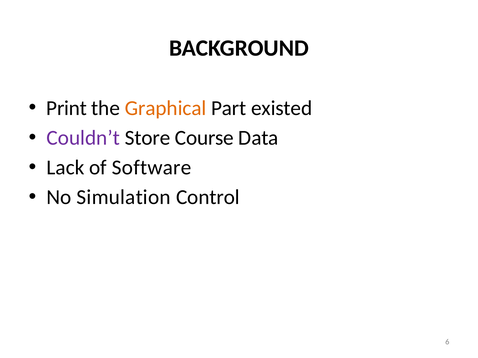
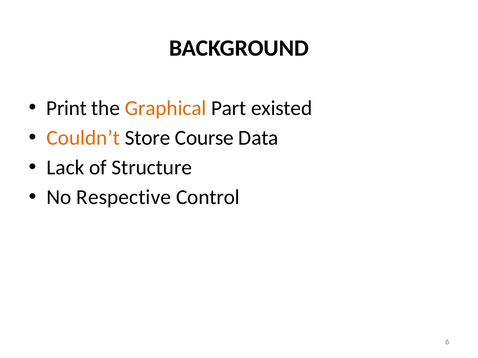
Couldn’t colour: purple -> orange
Software: Software -> Structure
Simulation: Simulation -> Respective
